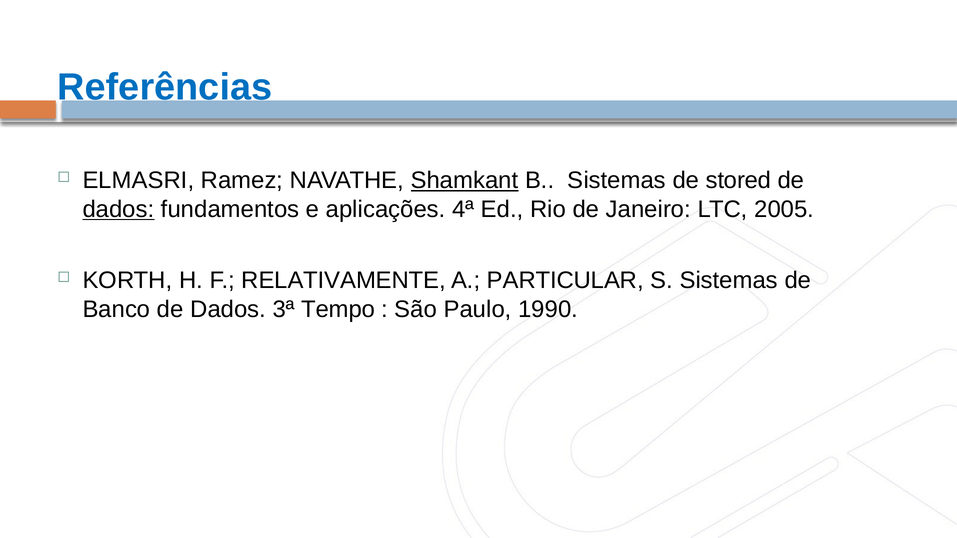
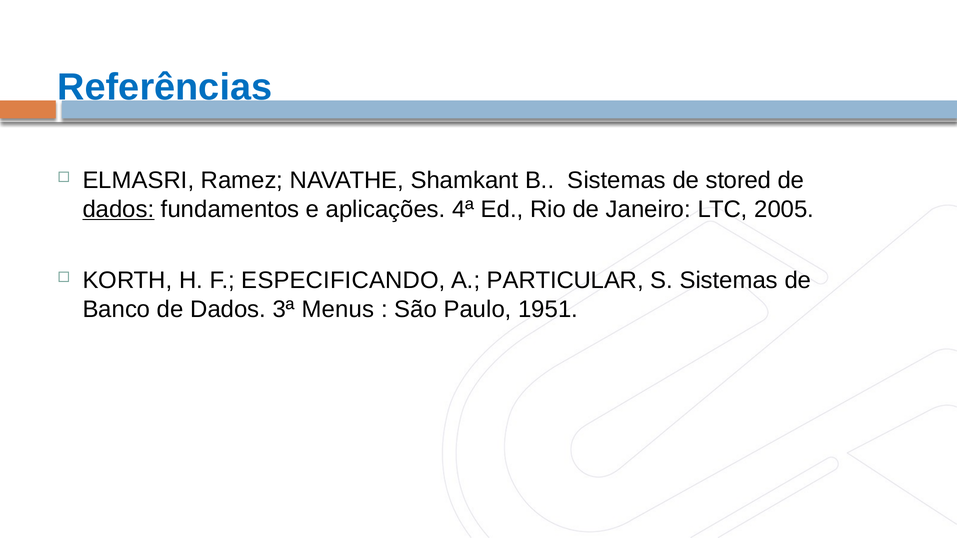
Shamkant underline: present -> none
RELATIVAMENTE: RELATIVAMENTE -> ESPECIFICANDO
Tempo: Tempo -> Menus
1990: 1990 -> 1951
